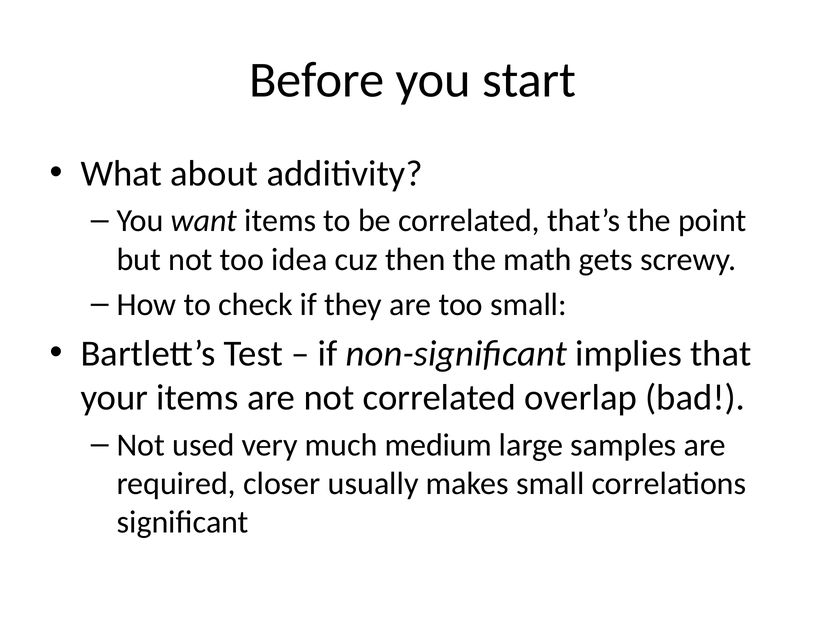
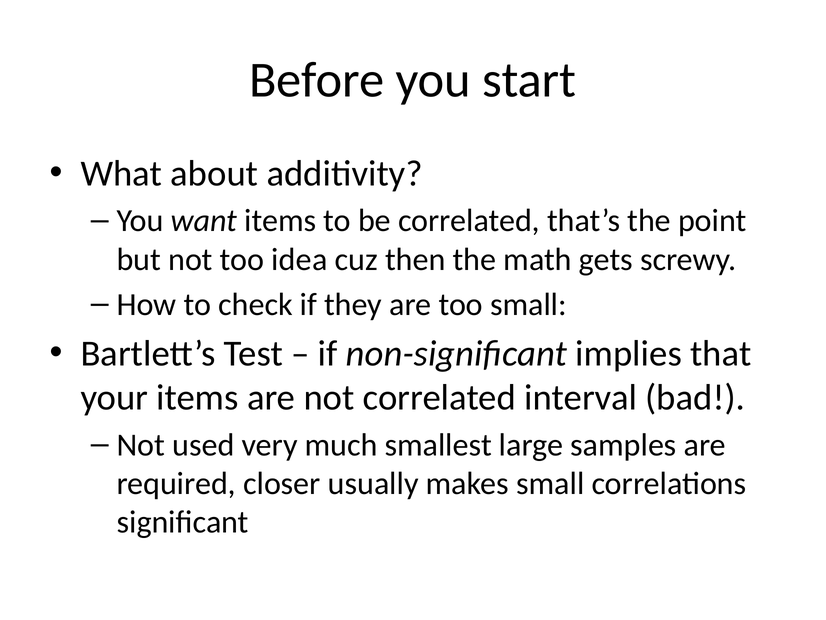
overlap: overlap -> interval
medium: medium -> smallest
